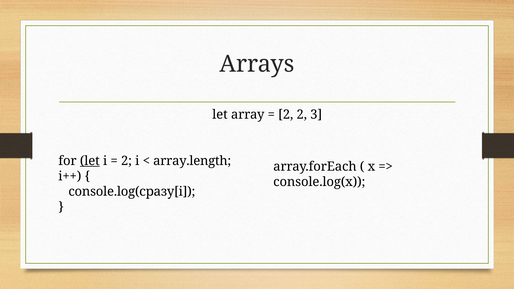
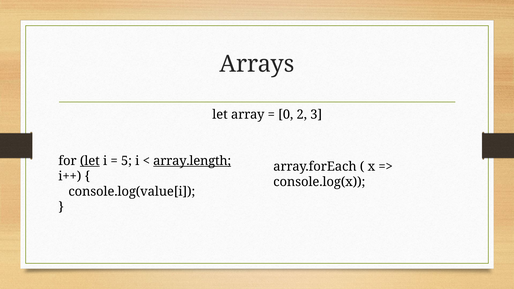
2 at (286, 115): 2 -> 0
2 at (126, 161): 2 -> 5
array.length underline: none -> present
console.log(сразу[i: console.log(сразу[i -> console.log(value[i
